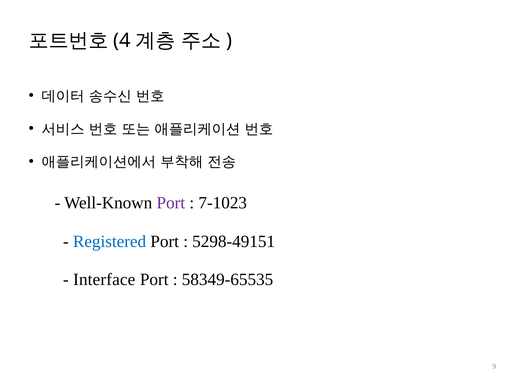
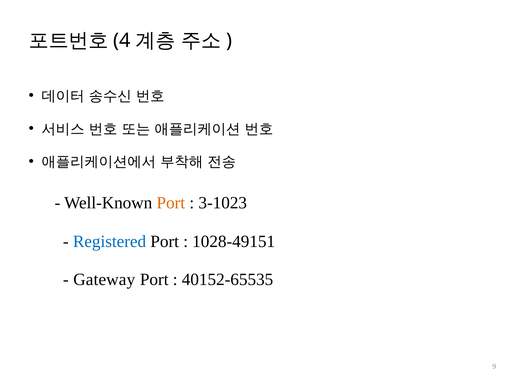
Port at (171, 203) colour: purple -> orange
7-1023: 7-1023 -> 3-1023
5298-49151: 5298-49151 -> 1028-49151
Interface: Interface -> Gateway
58349-65535: 58349-65535 -> 40152-65535
